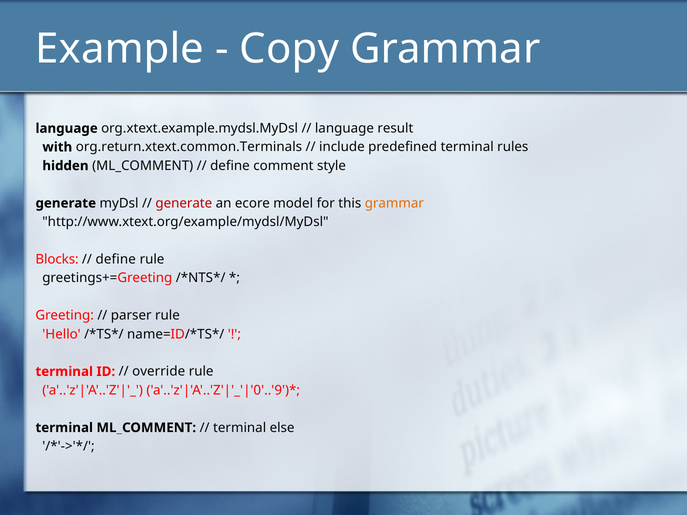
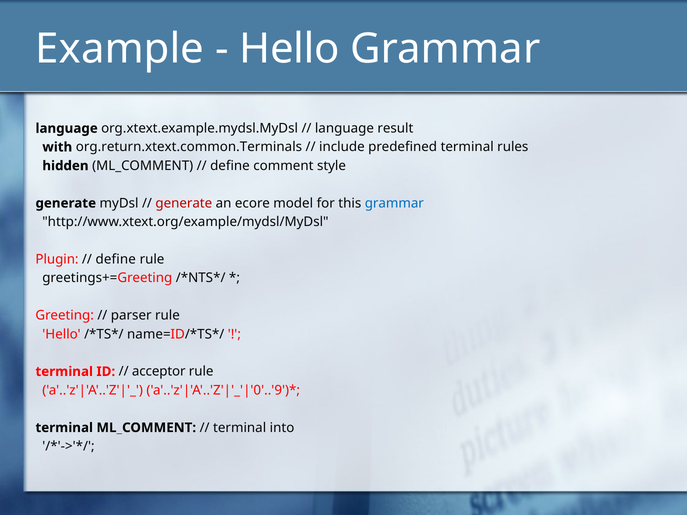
Copy at (289, 49): Copy -> Hello
grammar at (394, 203) colour: orange -> blue
Blocks: Blocks -> Plugin
override: override -> acceptor
else: else -> into
